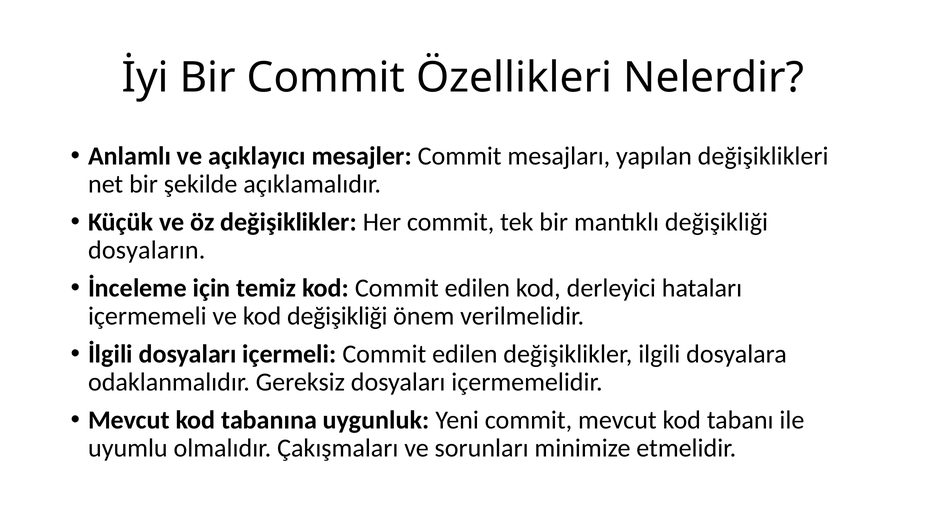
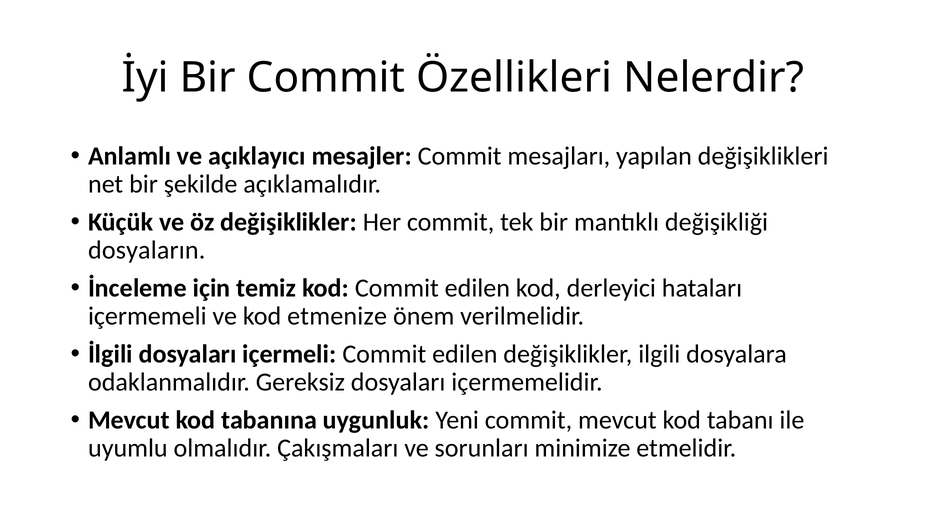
kod değişikliği: değişikliği -> etmenize
